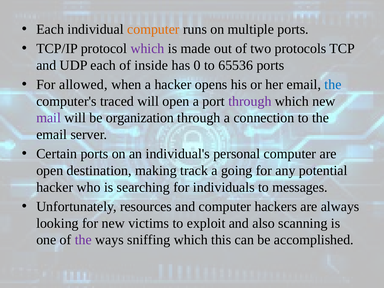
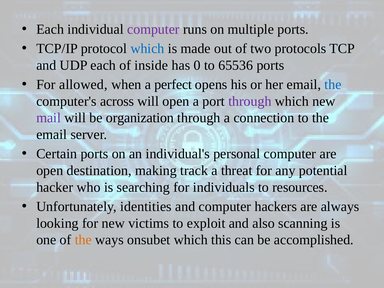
computer at (153, 29) colour: orange -> purple
which at (147, 49) colour: purple -> blue
a hacker: hacker -> perfect
traced: traced -> across
going: going -> threat
messages: messages -> resources
resources: resources -> identities
the at (83, 240) colour: purple -> orange
sniffing: sniffing -> onsubet
